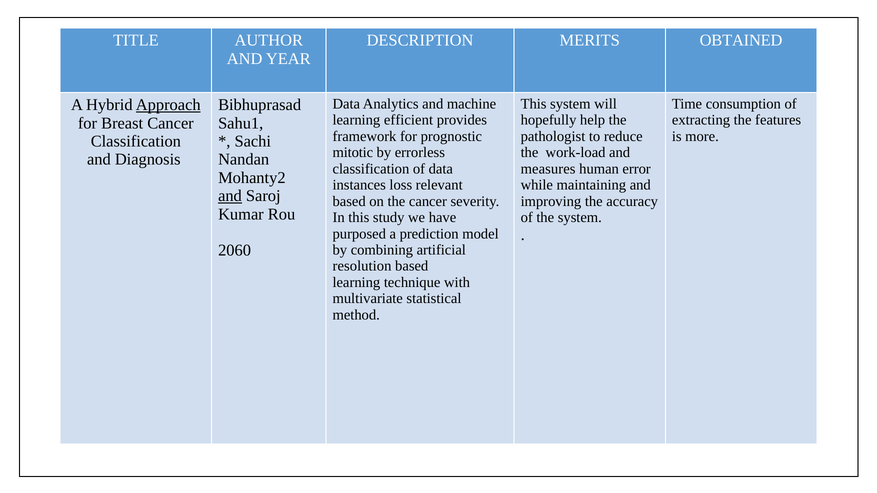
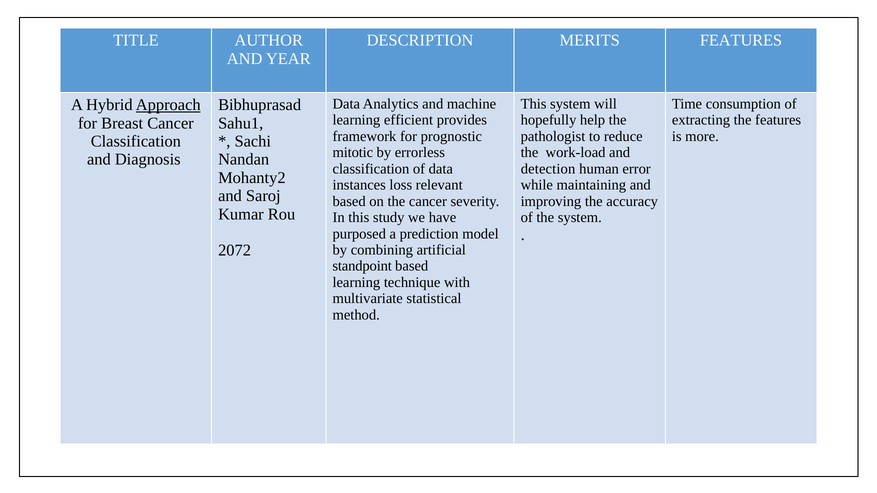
MERITS OBTAINED: OBTAINED -> FEATURES
measures: measures -> detection
and at (230, 196) underline: present -> none
2060: 2060 -> 2072
resolution: resolution -> standpoint
